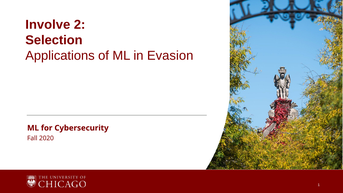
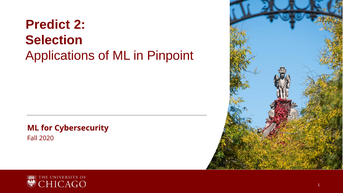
Involve: Involve -> Predict
Evasion: Evasion -> Pinpoint
